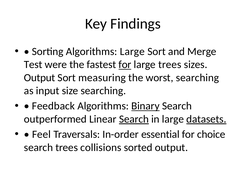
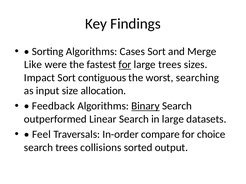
Algorithms Large: Large -> Cases
Test: Test -> Like
Output at (40, 78): Output -> Impact
measuring: measuring -> contiguous
size searching: searching -> allocation
Search at (134, 119) underline: present -> none
datasets underline: present -> none
essential: essential -> compare
